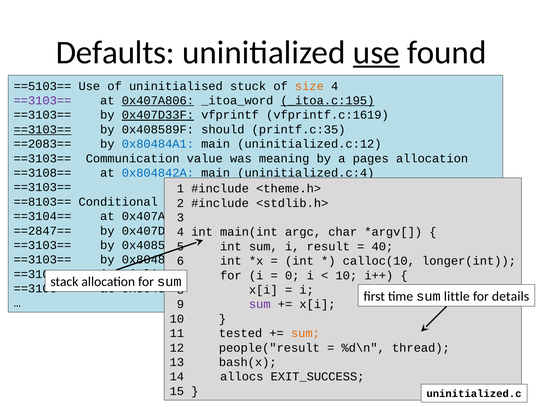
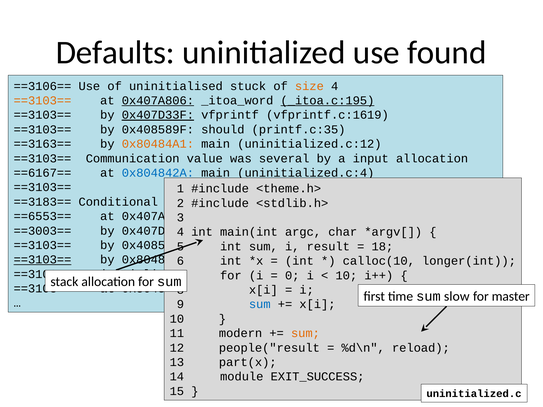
use at (376, 53) underline: present -> none
==5103==: ==5103== -> ==3106==
==3103== at (42, 101) colour: purple -> orange
==3103== at (42, 130) underline: present -> none
==2083==: ==2083== -> ==3163==
0x80484A1 at (158, 144) colour: blue -> orange
meaning: meaning -> several
pages: pages -> input
==3108==: ==3108== -> ==6167==
==8103==: ==8103== -> ==3183==
==3104==: ==3104== -> ==6553==
==2847==: ==2847== -> ==3003==
40: 40 -> 18
==3103== at (42, 260) underline: none -> present
little: little -> slow
details: details -> master
sum at (260, 305) colour: purple -> blue
tested: tested -> modern
thread: thread -> reload
bash(x: bash(x -> part(x
allocs: allocs -> module
